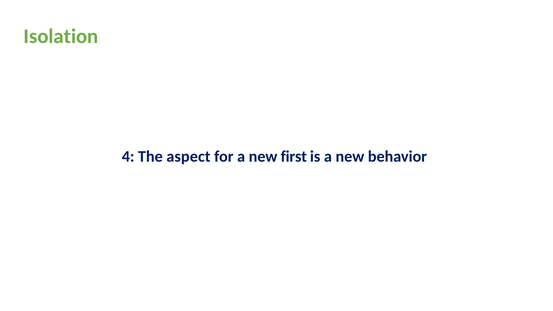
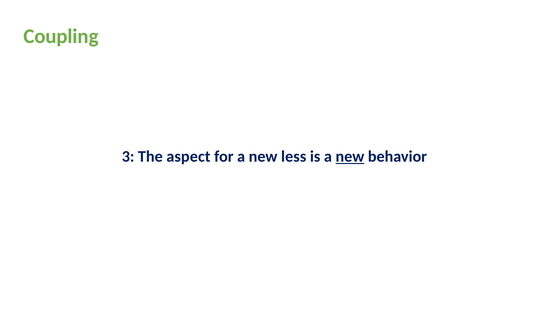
Isolation: Isolation -> Coupling
4: 4 -> 3
first: first -> less
new at (350, 156) underline: none -> present
